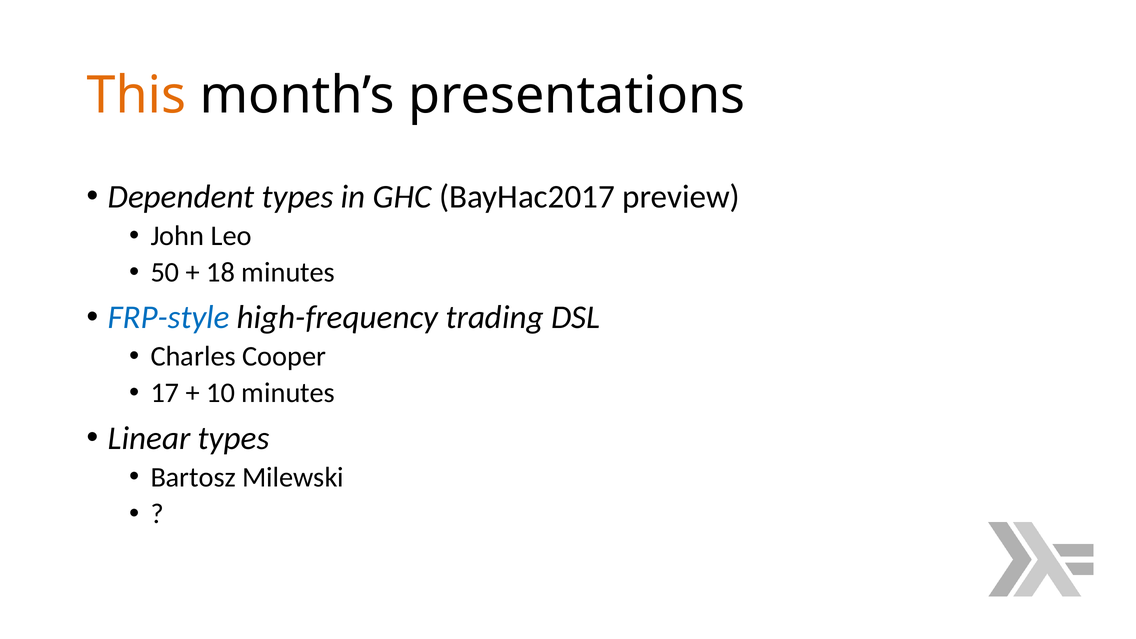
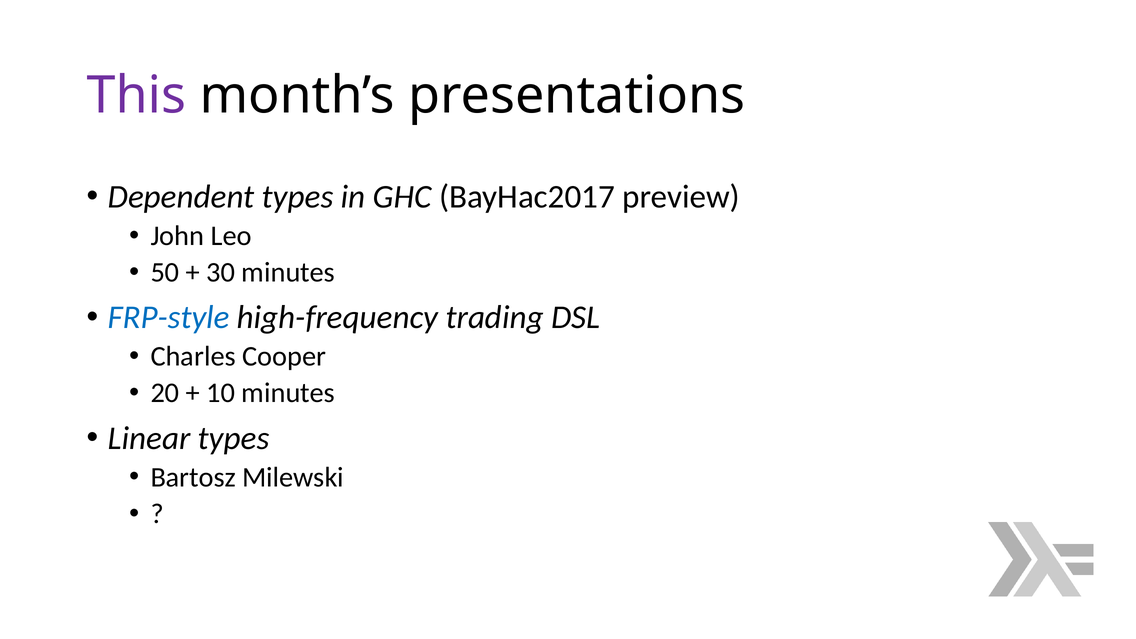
This colour: orange -> purple
18: 18 -> 30
17: 17 -> 20
